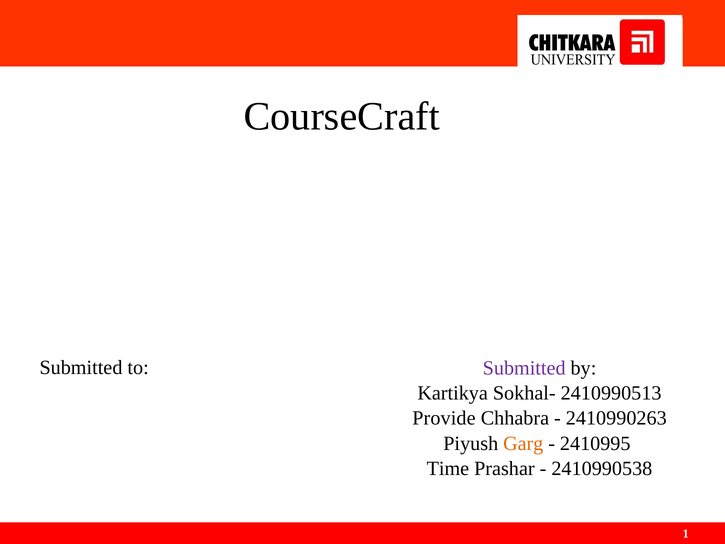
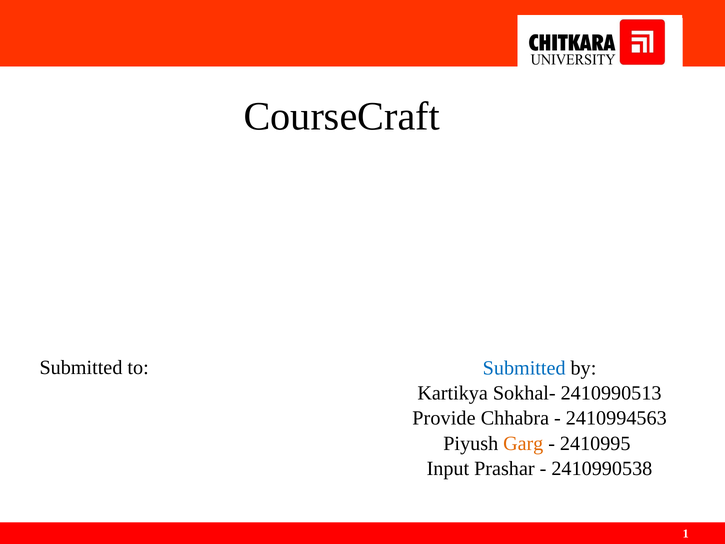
Submitted at (524, 368) colour: purple -> blue
2410990263: 2410990263 -> 2410994563
Time: Time -> Input
